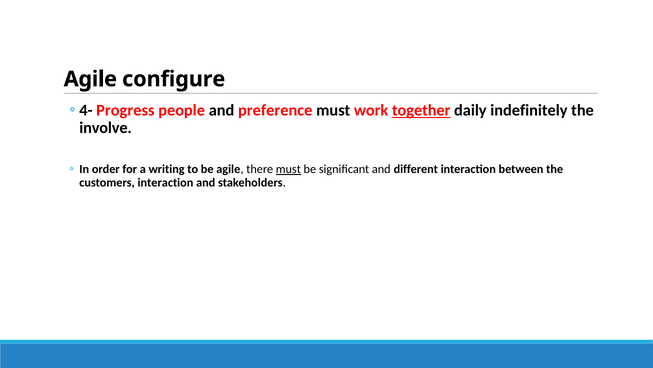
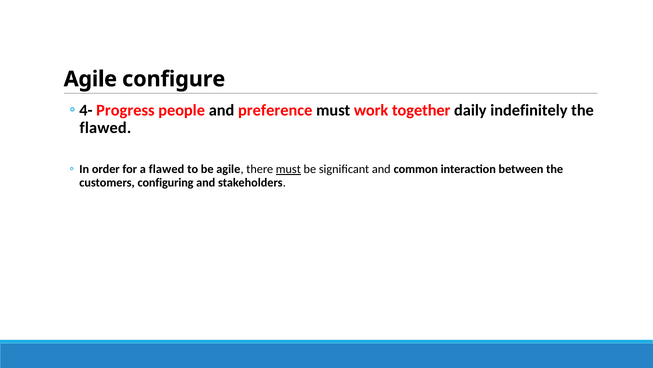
together underline: present -> none
involve at (106, 128): involve -> flawed
a writing: writing -> flawed
different: different -> common
customers interaction: interaction -> configuring
